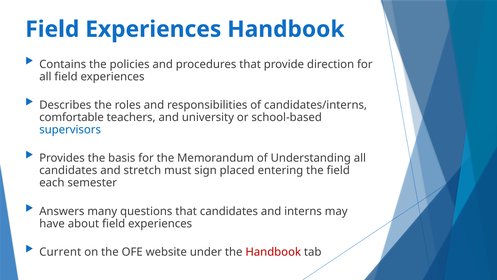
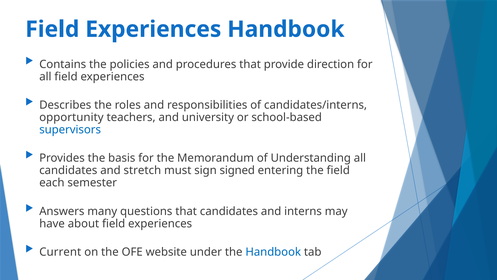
comfortable: comfortable -> opportunity
placed: placed -> signed
Handbook at (273, 252) colour: red -> blue
